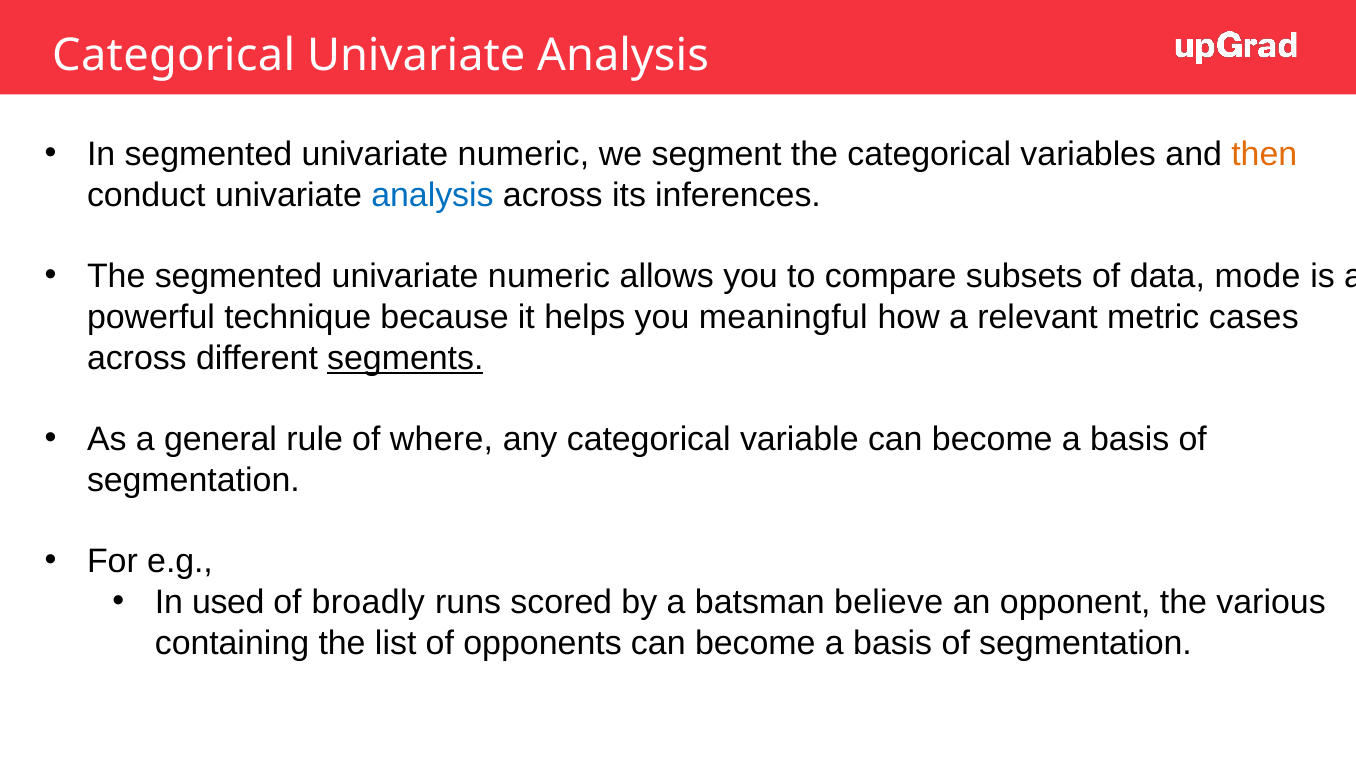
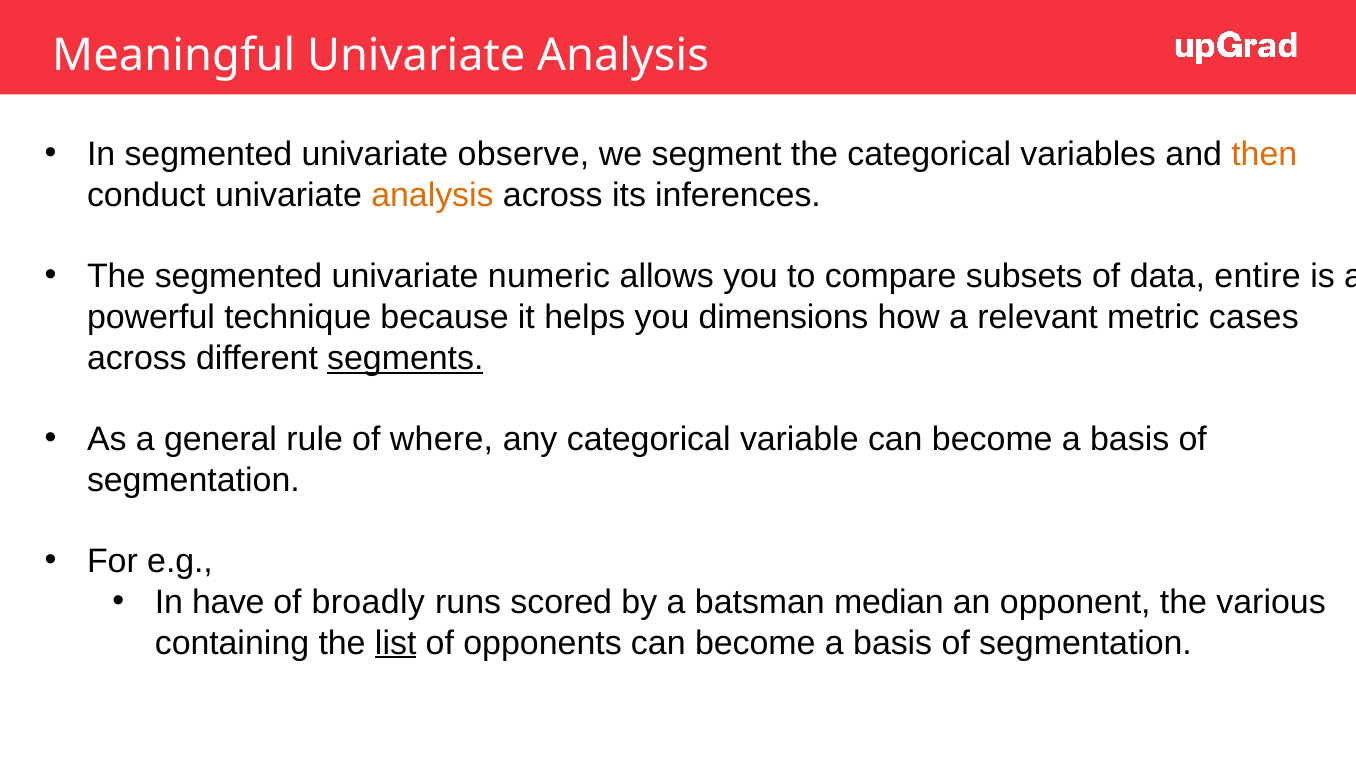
Categorical at (174, 55): Categorical -> Meaningful
In segmented univariate numeric: numeric -> observe
analysis at (432, 195) colour: blue -> orange
mode: mode -> entire
meaningful: meaningful -> dimensions
used: used -> have
believe: believe -> median
list underline: none -> present
